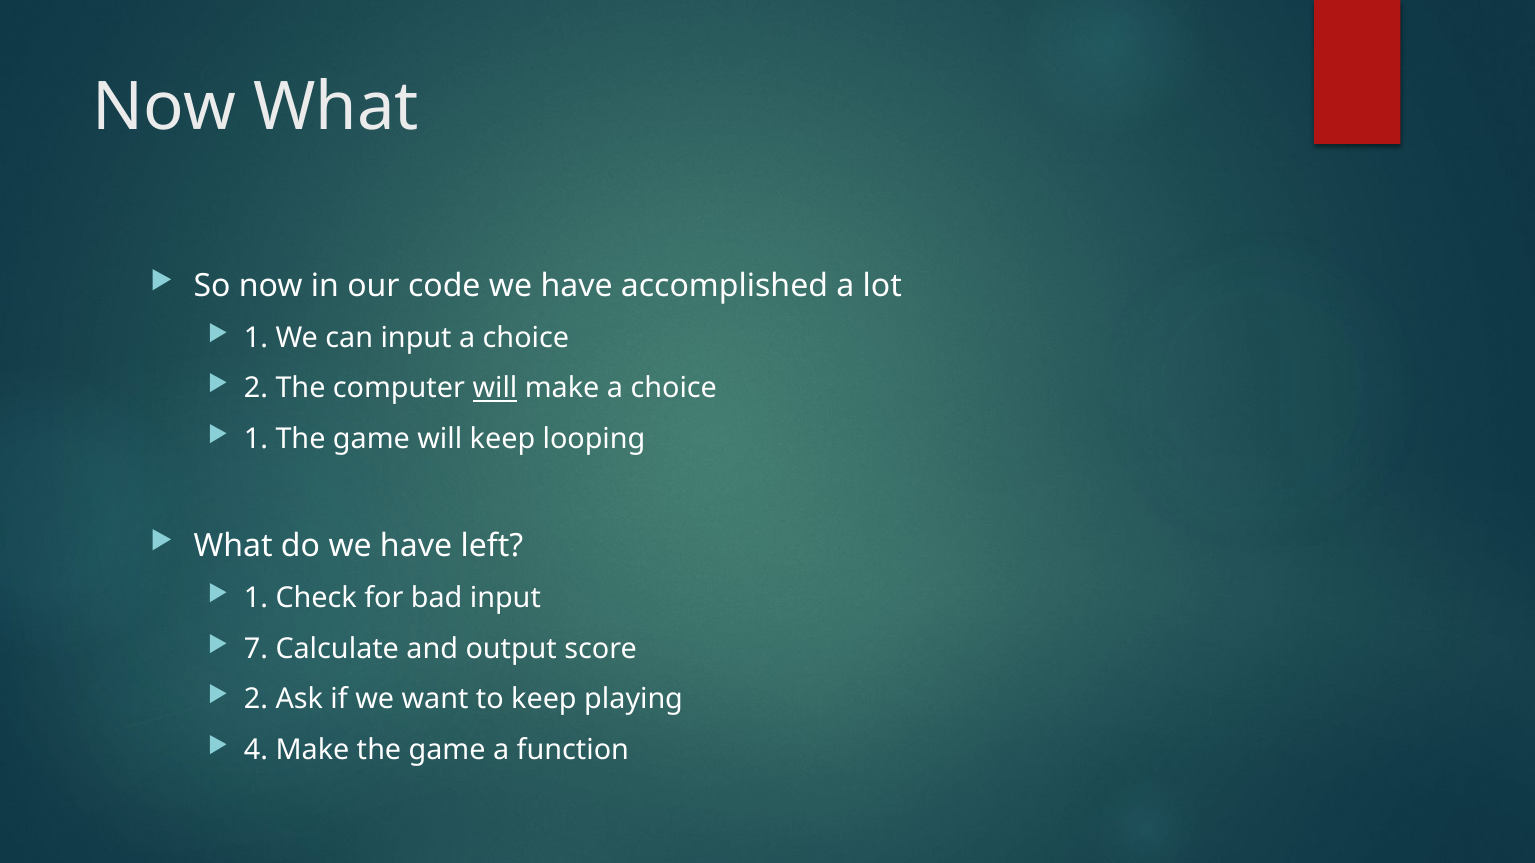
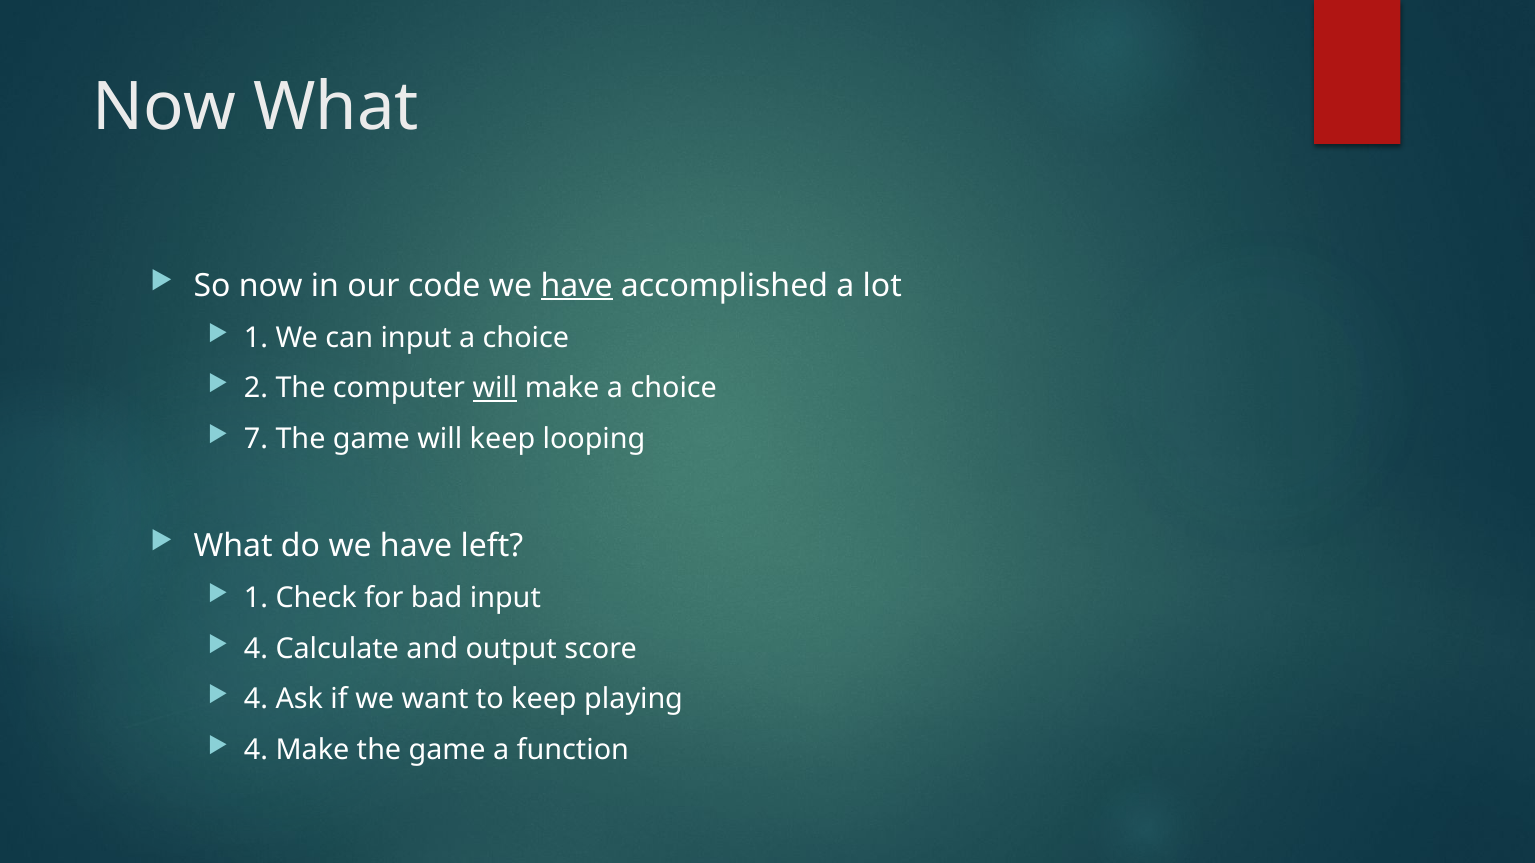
have at (577, 286) underline: none -> present
1 at (256, 439): 1 -> 7
7 at (256, 649): 7 -> 4
2 at (256, 700): 2 -> 4
